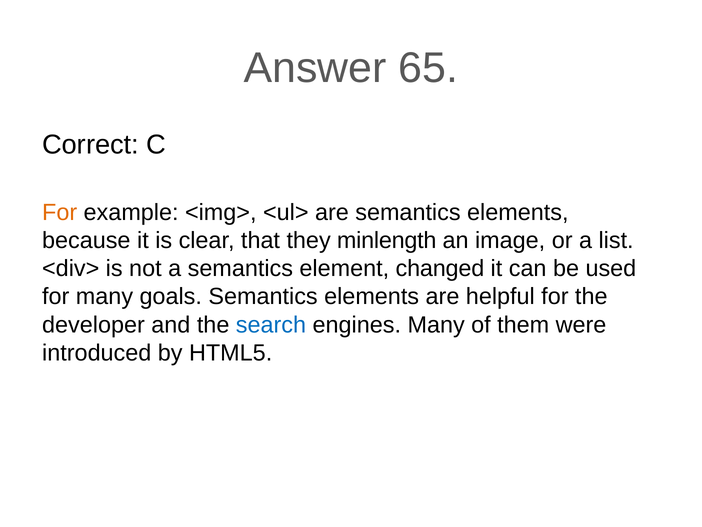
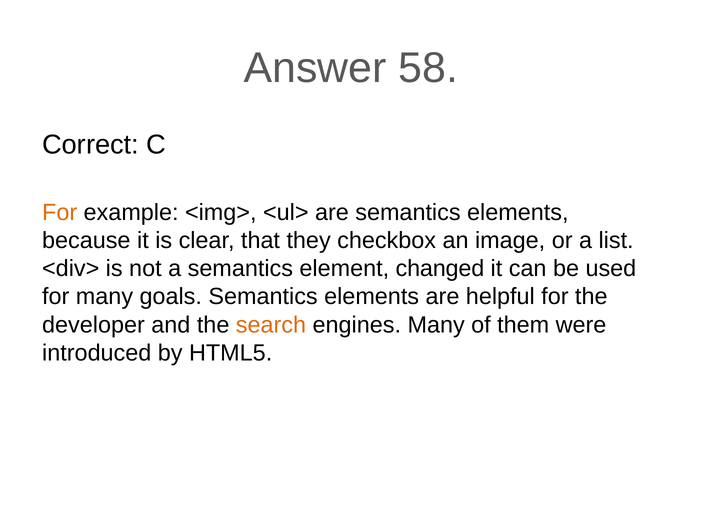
65: 65 -> 58
minlength: minlength -> checkbox
search colour: blue -> orange
